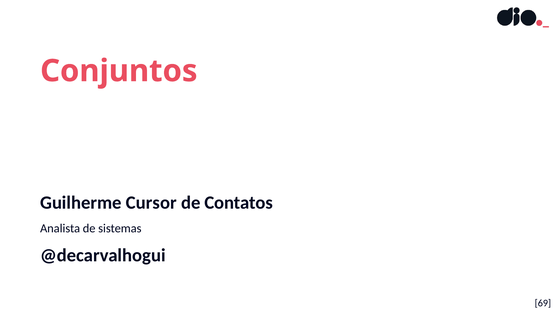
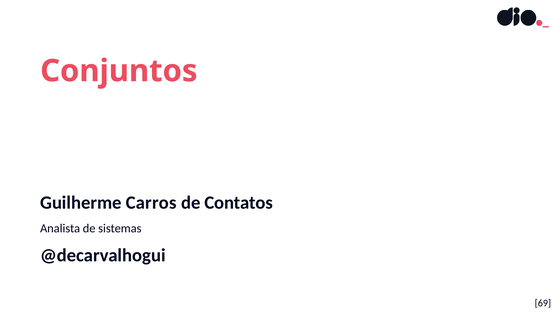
Cursor: Cursor -> Carros
